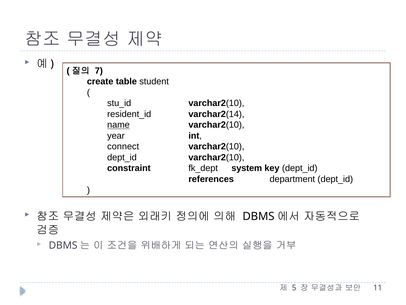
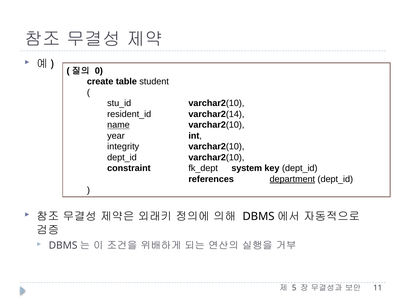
7: 7 -> 0
connect: connect -> integrity
department underline: none -> present
